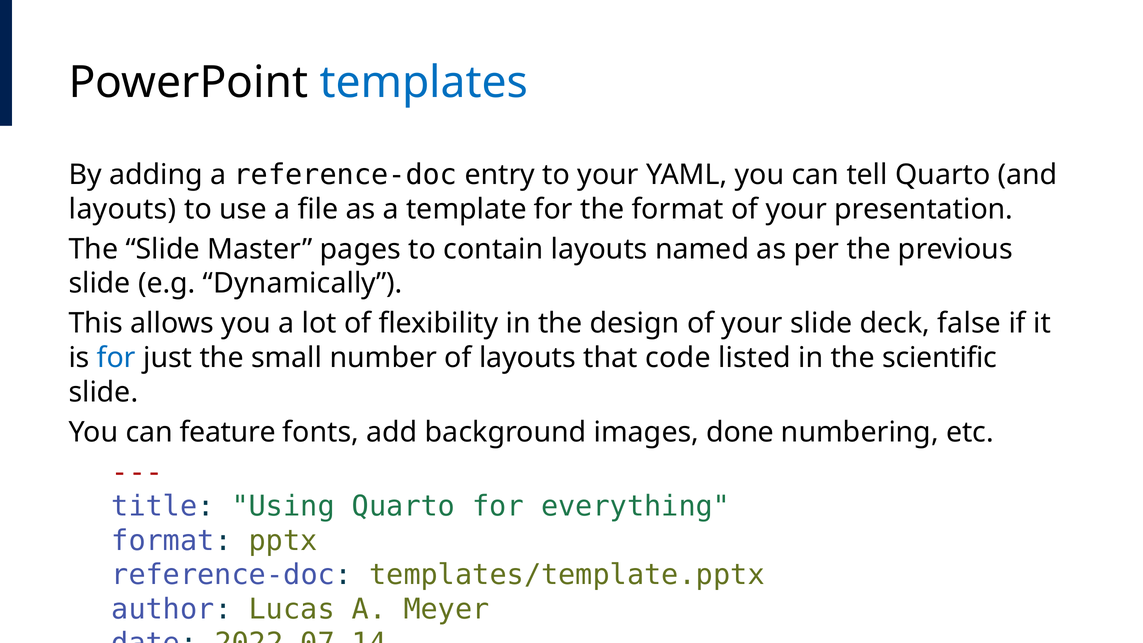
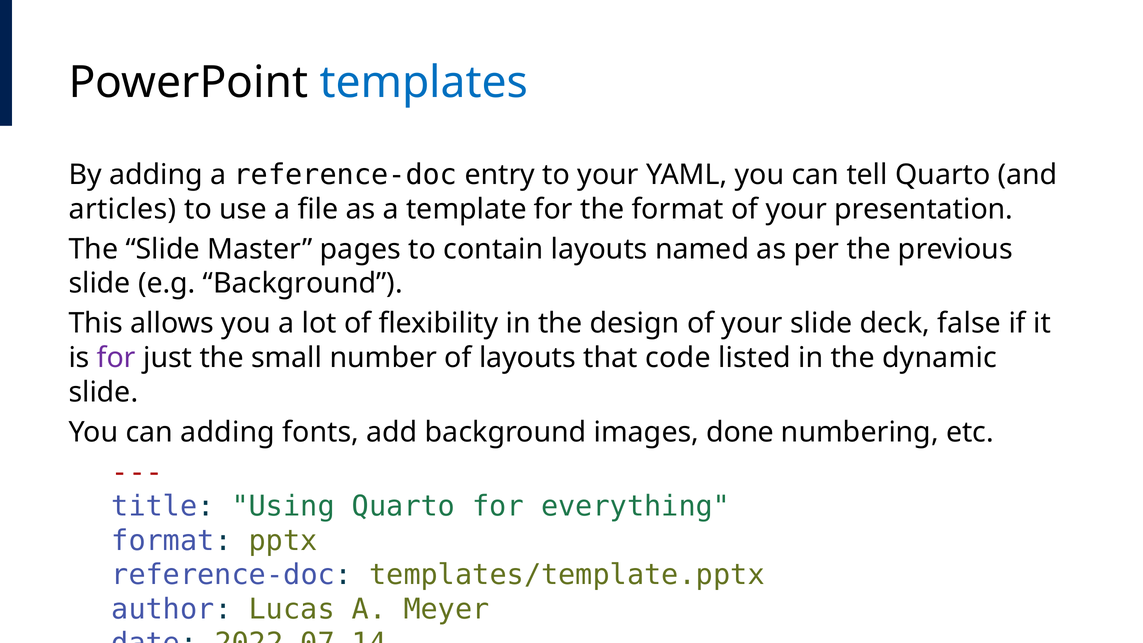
layouts at (123, 209): layouts -> articles
e.g Dynamically: Dynamically -> Background
for at (116, 358) colour: blue -> purple
scientific: scientific -> dynamic
can feature: feature -> adding
